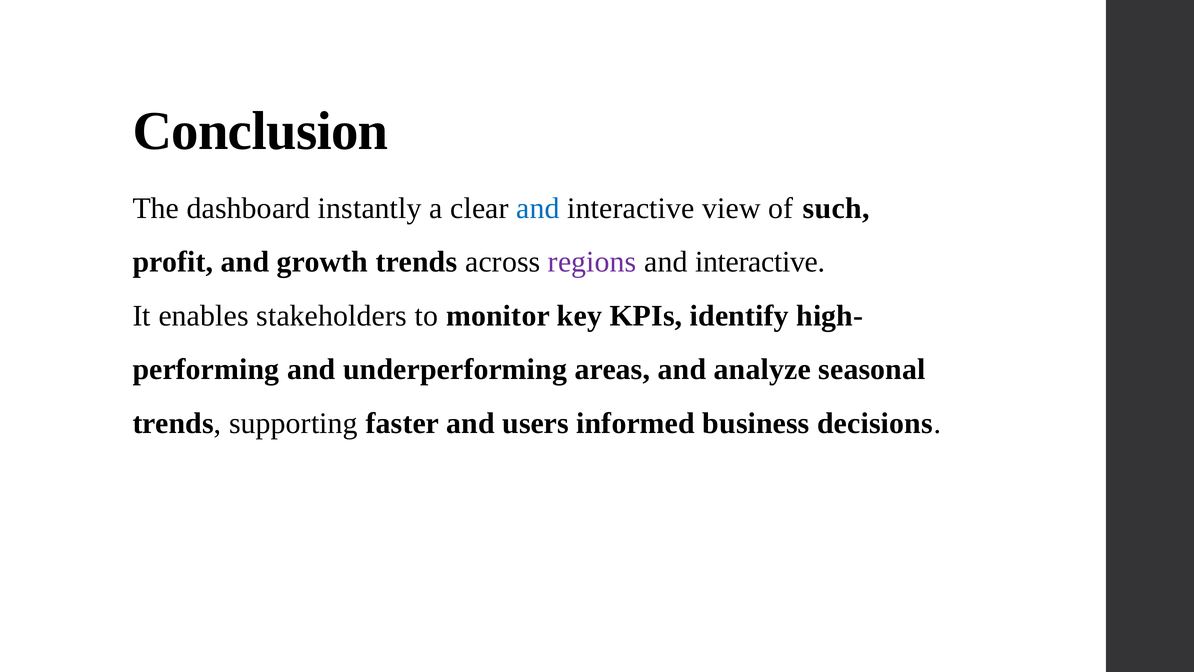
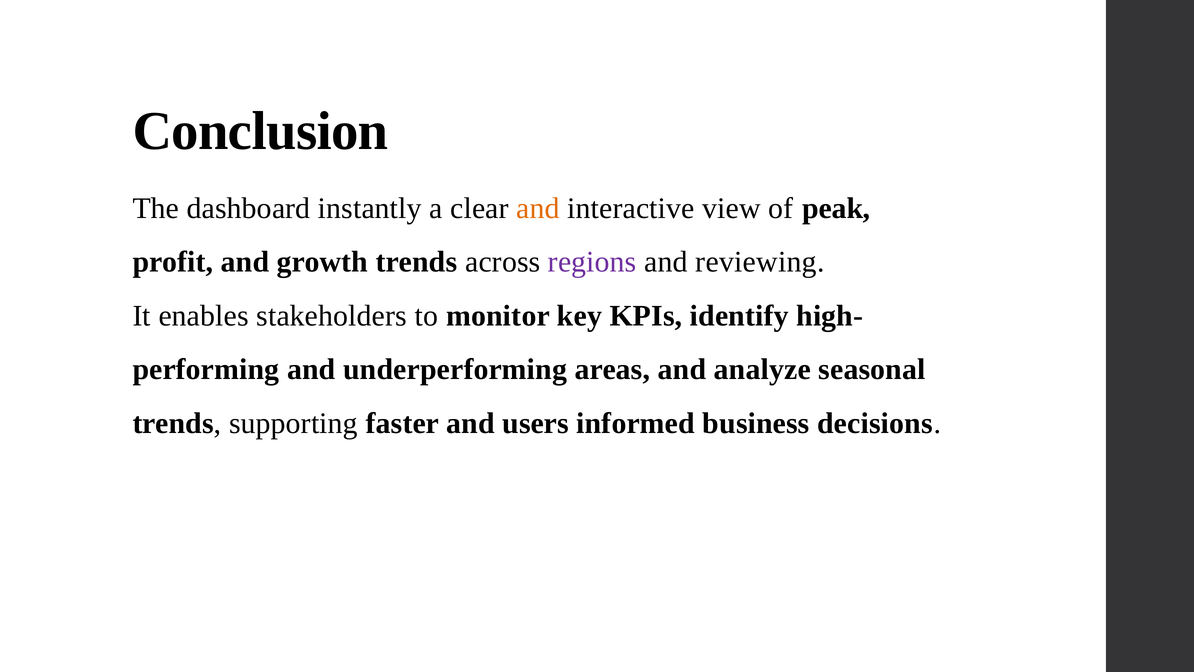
and at (538, 208) colour: blue -> orange
such: such -> peak
interactive at (760, 262): interactive -> reviewing
